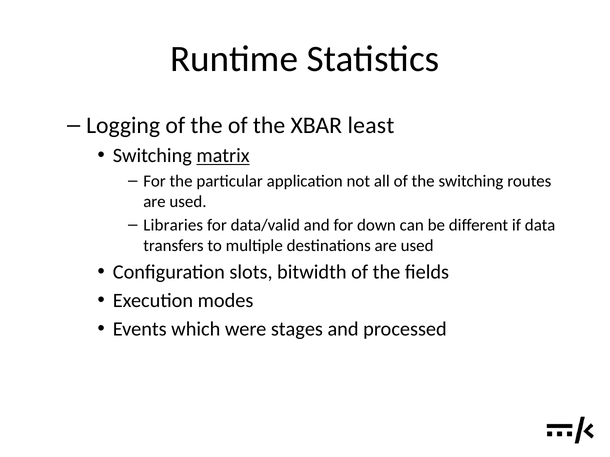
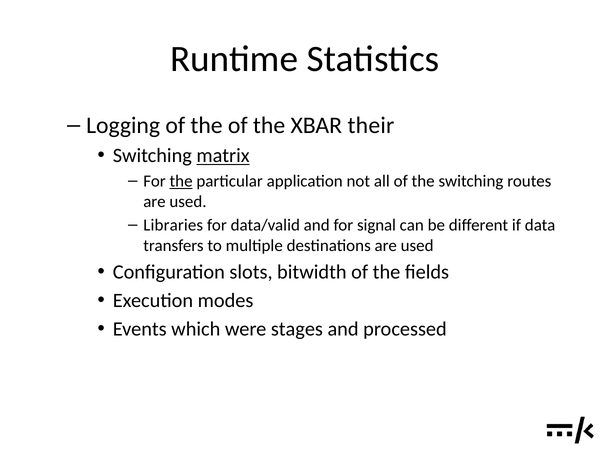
least: least -> their
the at (181, 181) underline: none -> present
down: down -> signal
